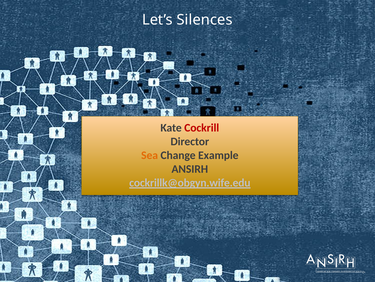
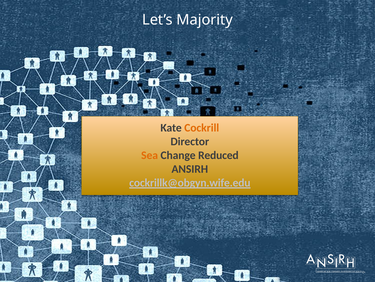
Silences: Silences -> Majority
Cockrill colour: red -> orange
Example: Example -> Reduced
